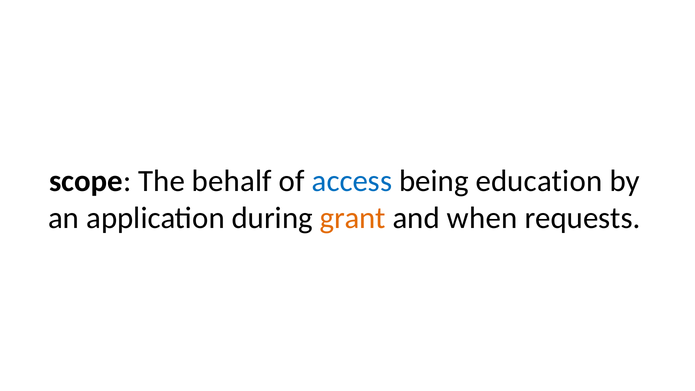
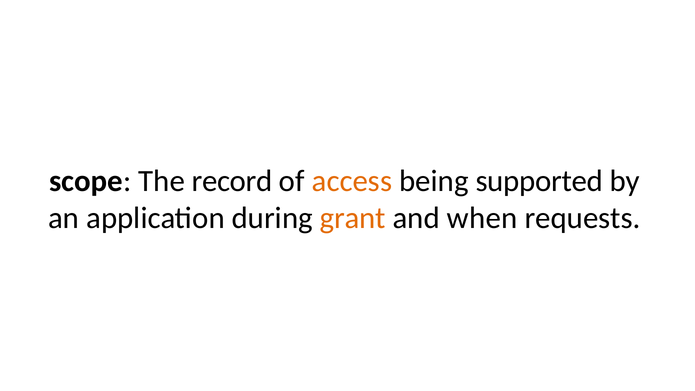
behalf: behalf -> record
access colour: blue -> orange
education: education -> supported
